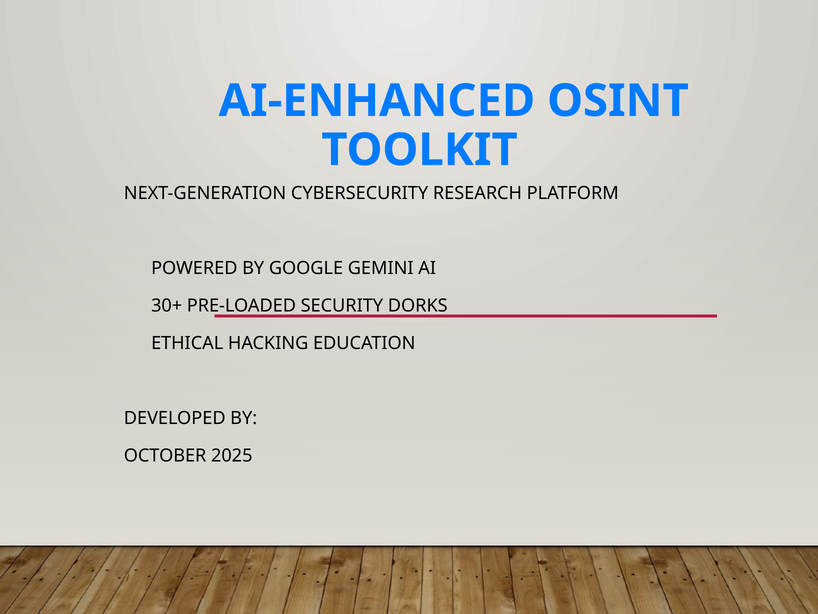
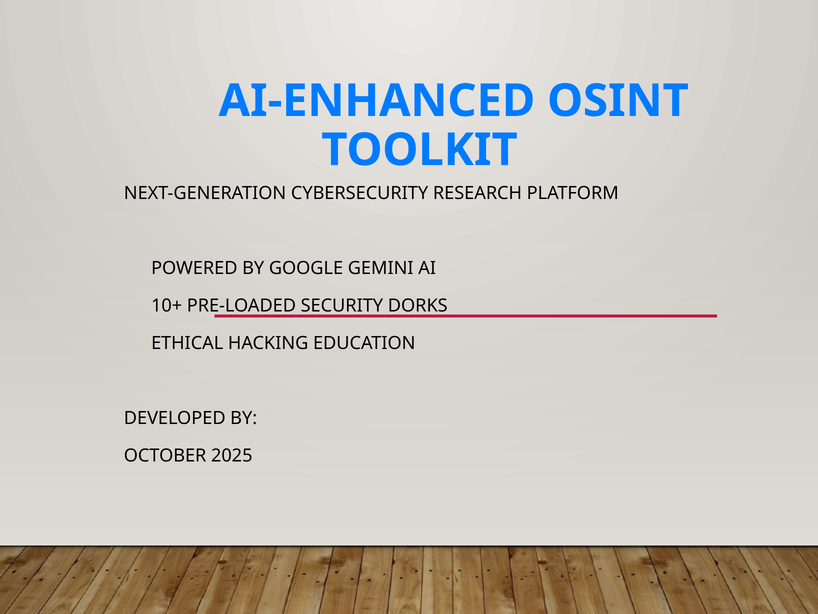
30+: 30+ -> 10+
